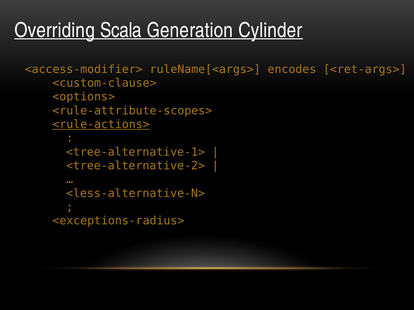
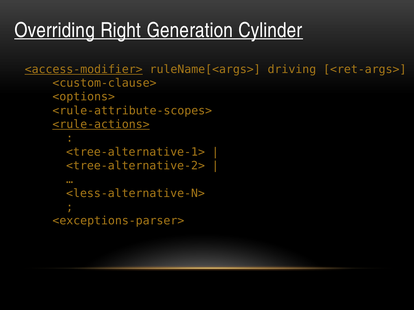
Scala: Scala -> Right
<access-modifier> underline: none -> present
encodes: encodes -> driving
<exceptions-radius>: <exceptions-radius> -> <exceptions-parser>
